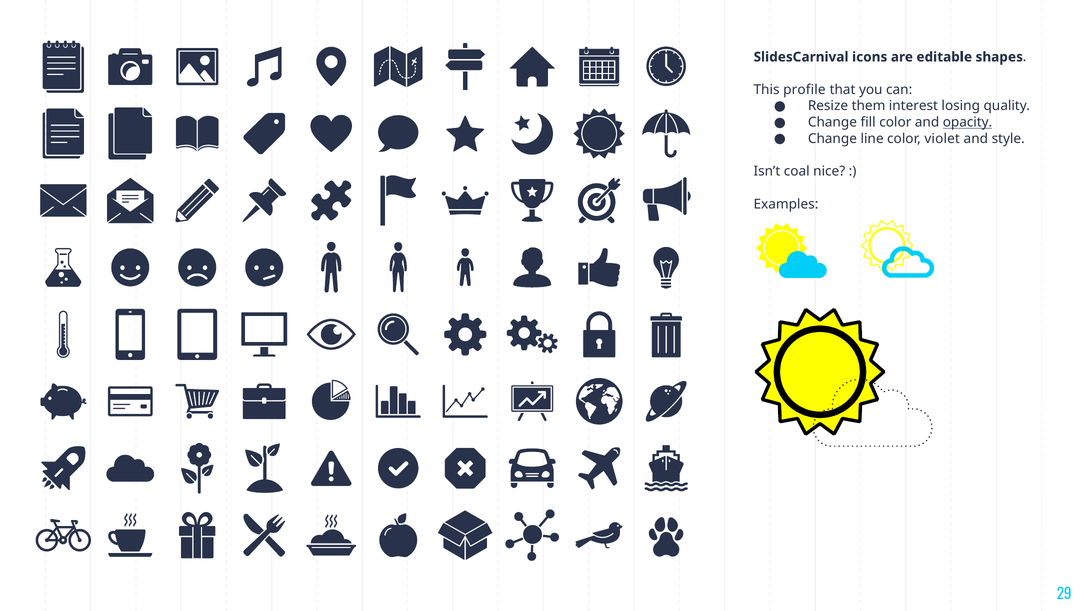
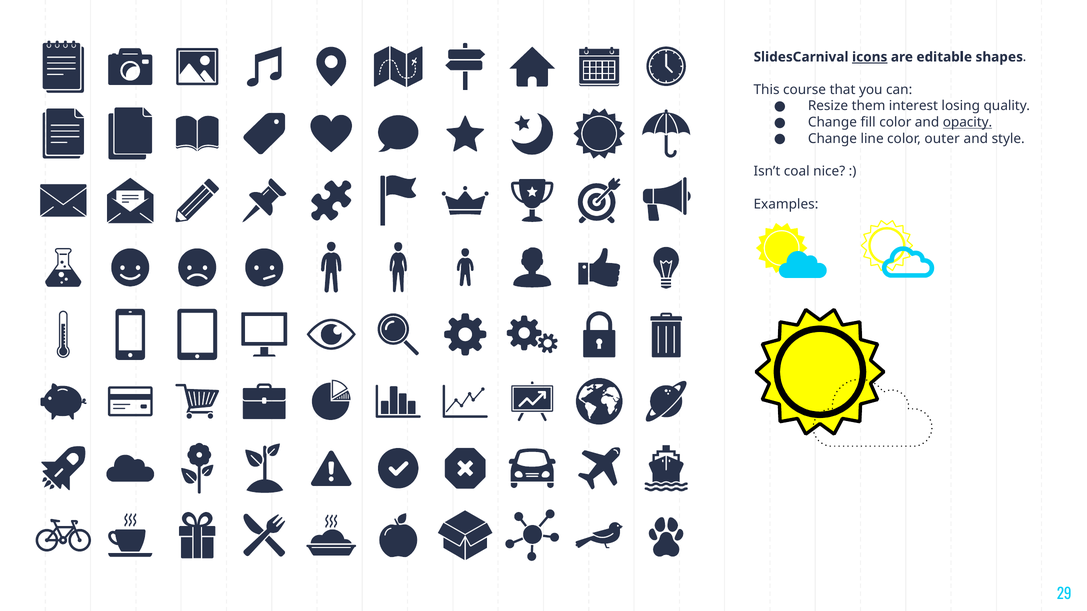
icons underline: none -> present
profile: profile -> course
violet: violet -> outer
